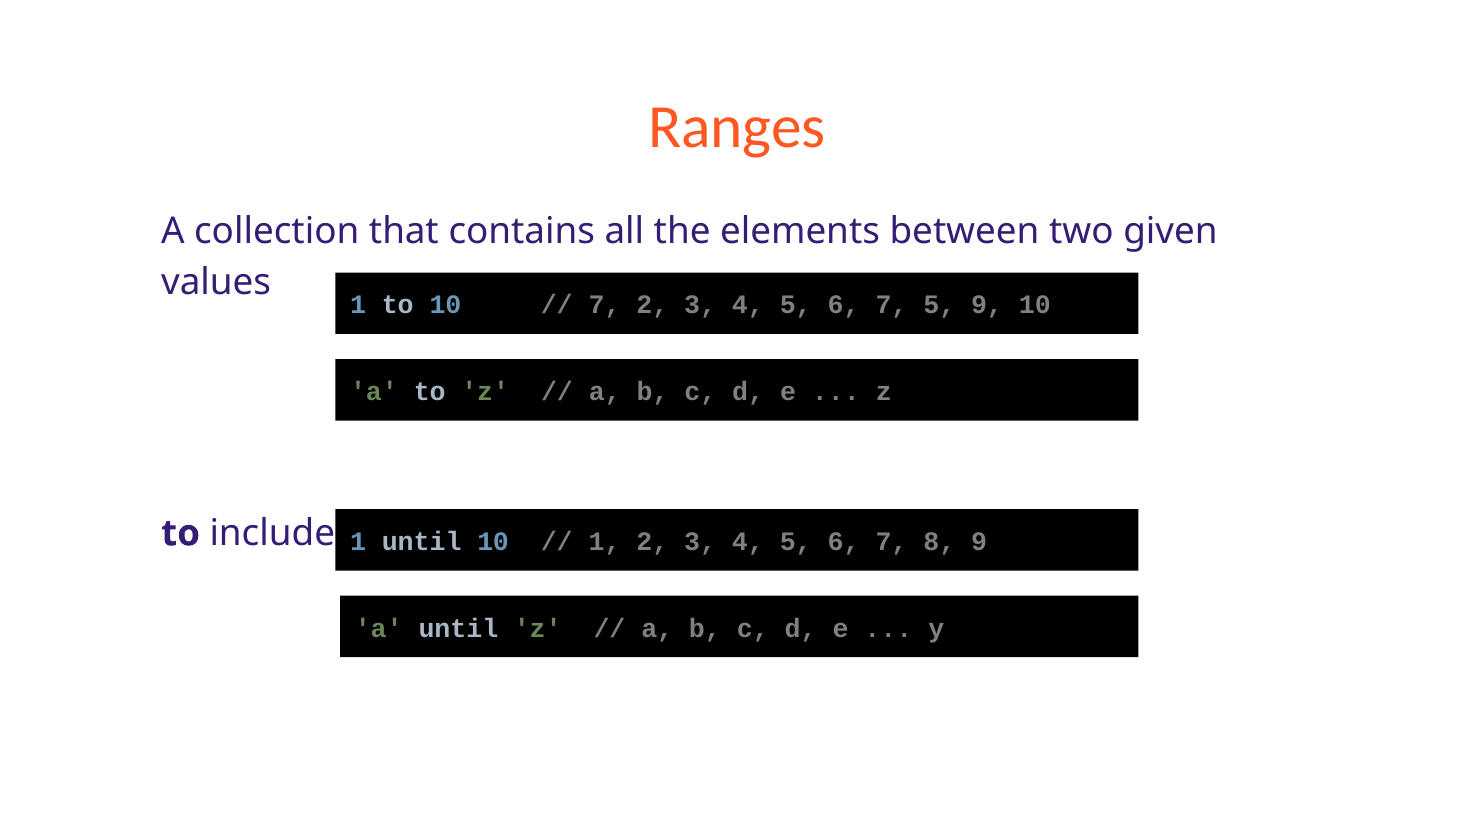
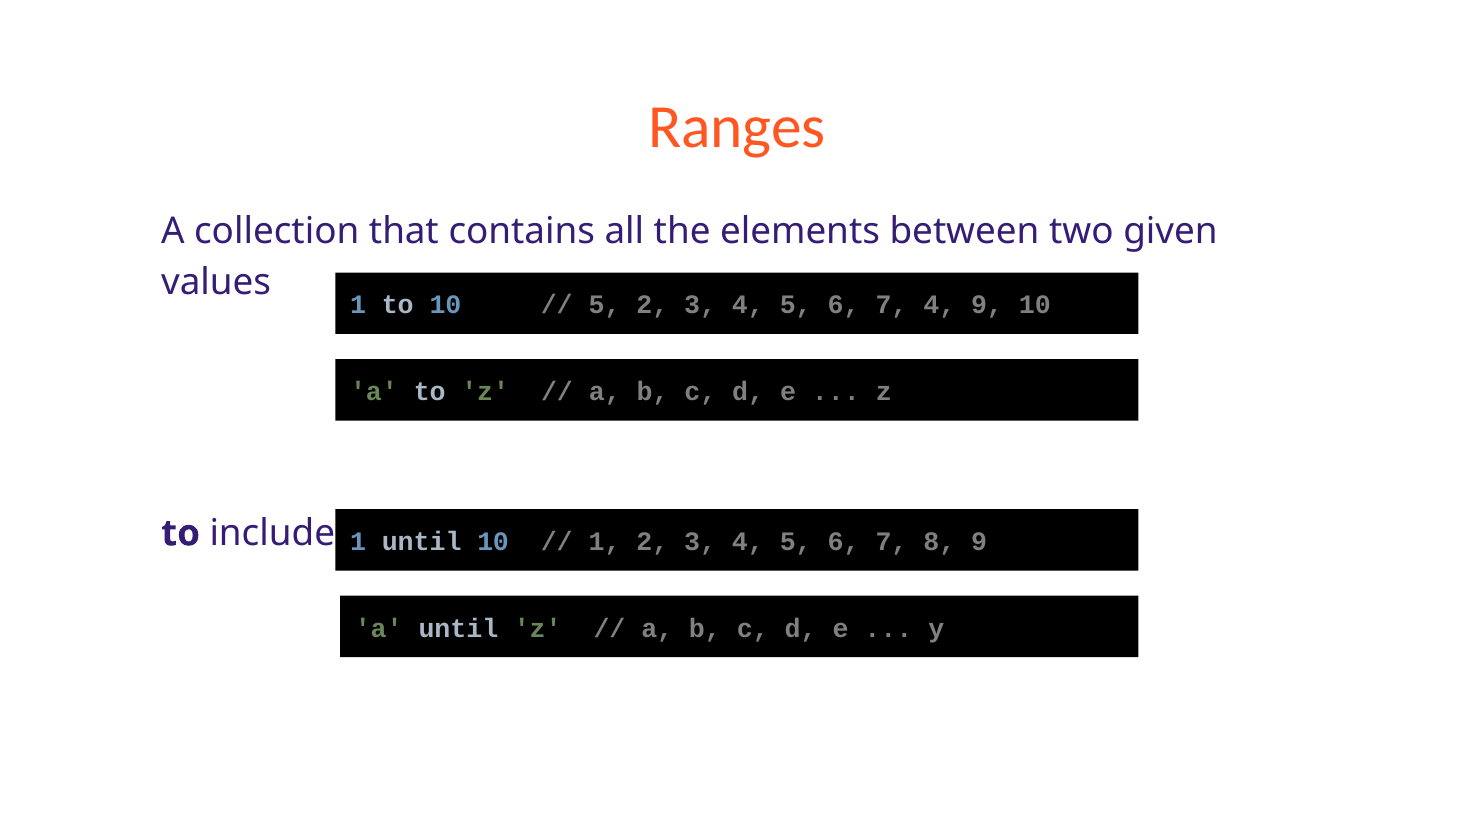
7 at (605, 305): 7 -> 5
7 5: 5 -> 4
